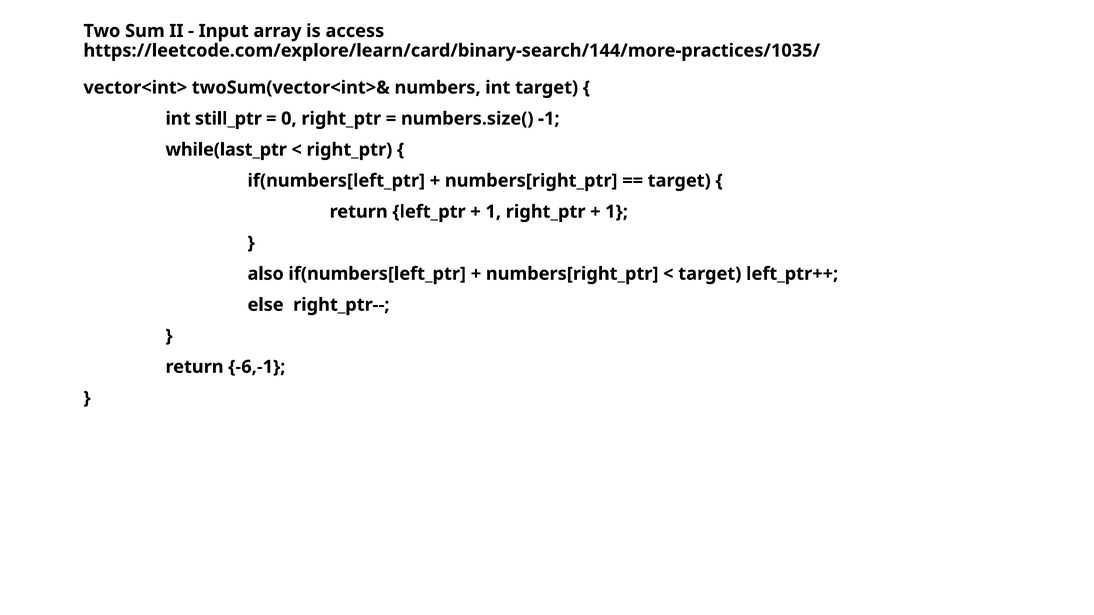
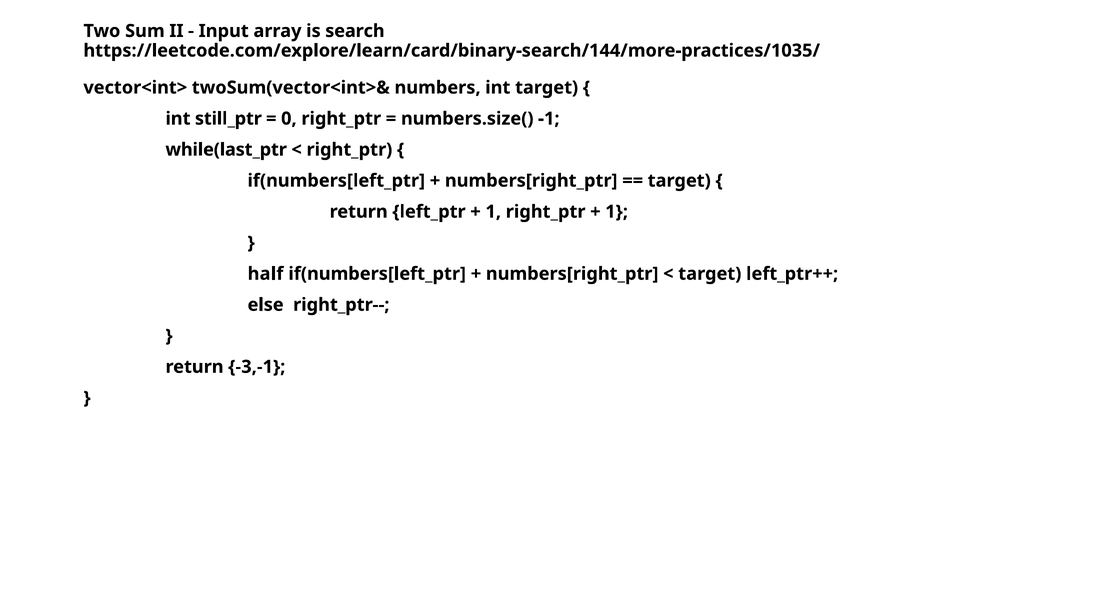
access: access -> search
also: also -> half
-6,-1: -6,-1 -> -3,-1
